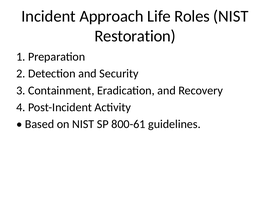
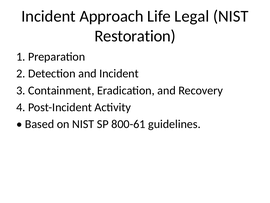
Roles: Roles -> Legal
and Security: Security -> Incident
